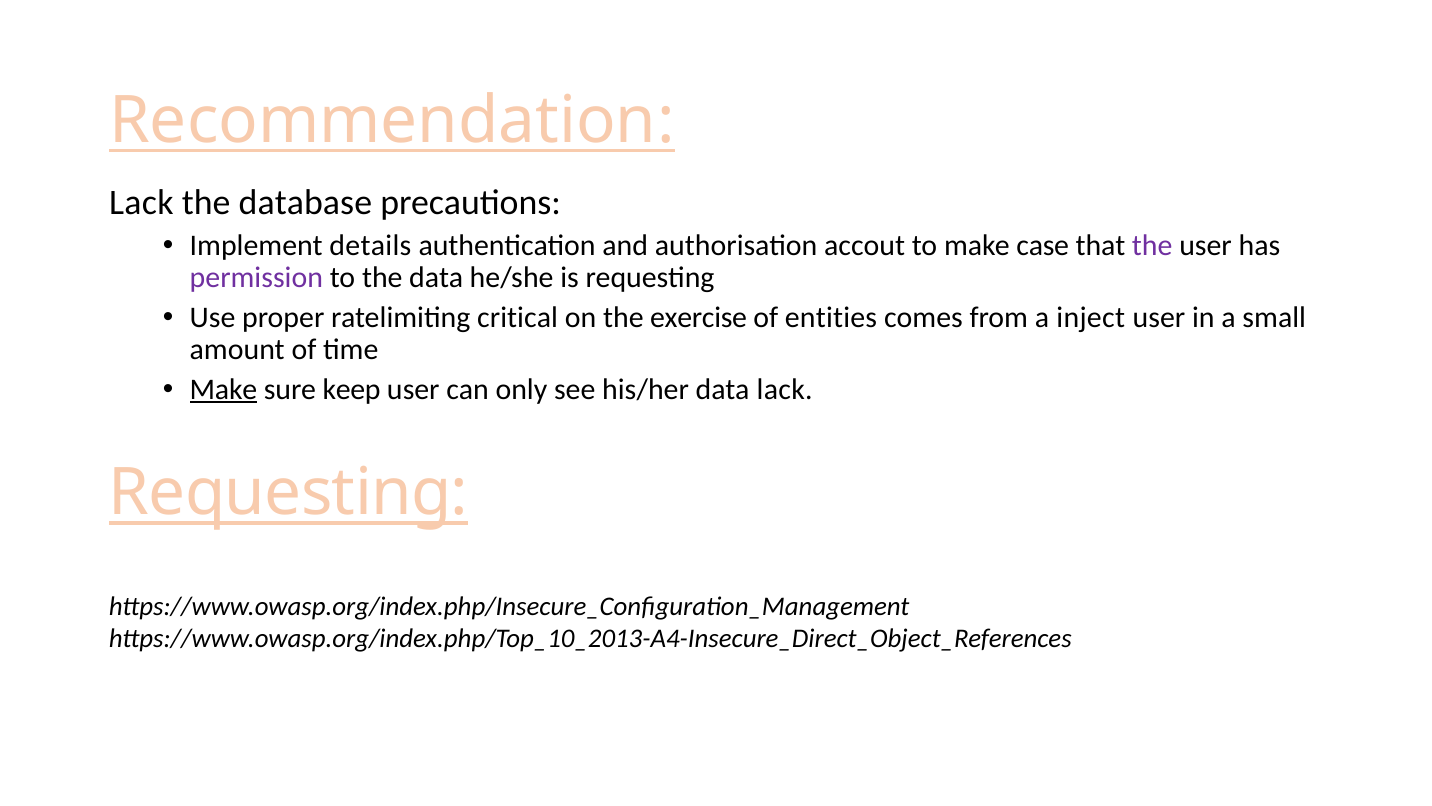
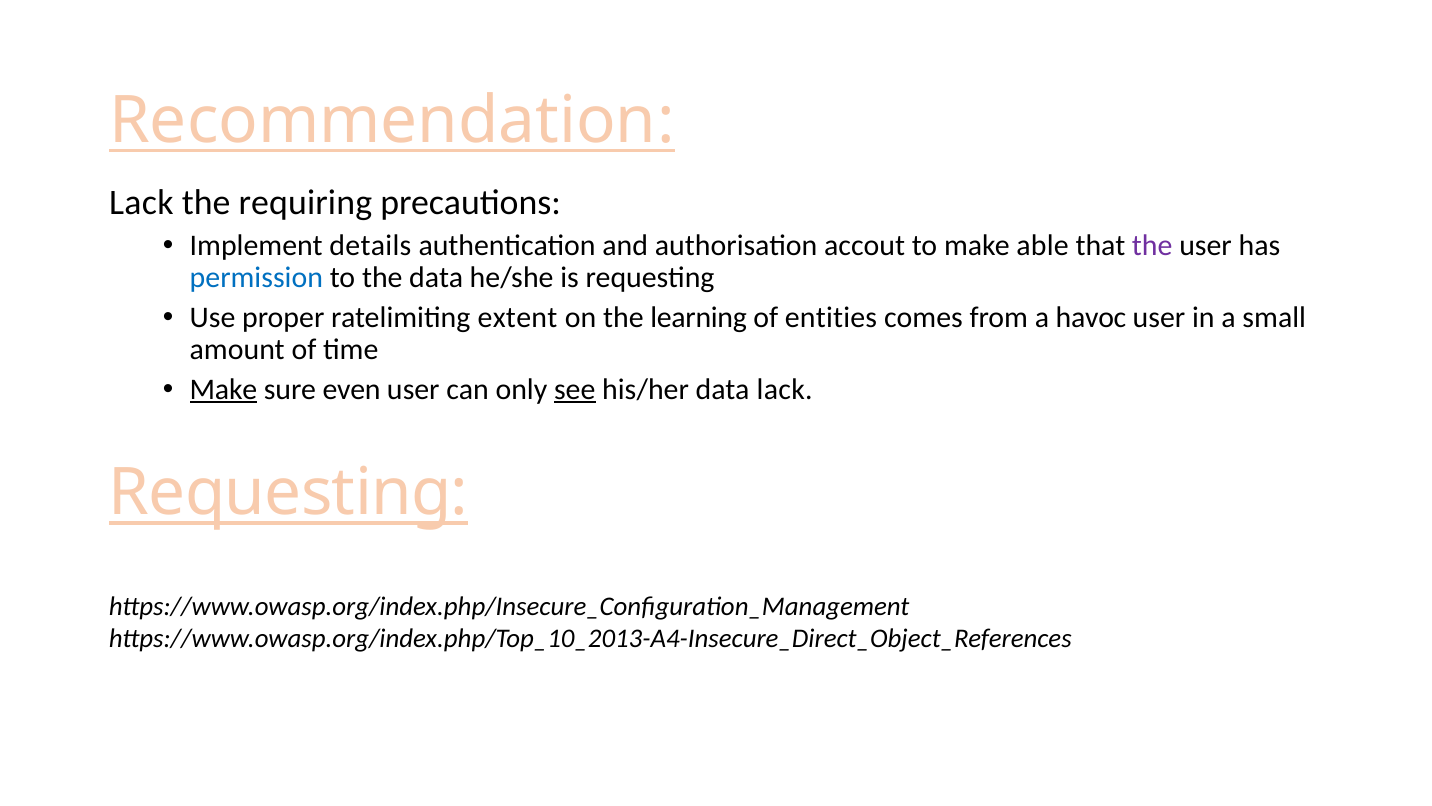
database: database -> requiring
case: case -> able
permission colour: purple -> blue
critical: critical -> extent
exercise: exercise -> learning
inject: inject -> havoc
keep: keep -> even
see underline: none -> present
